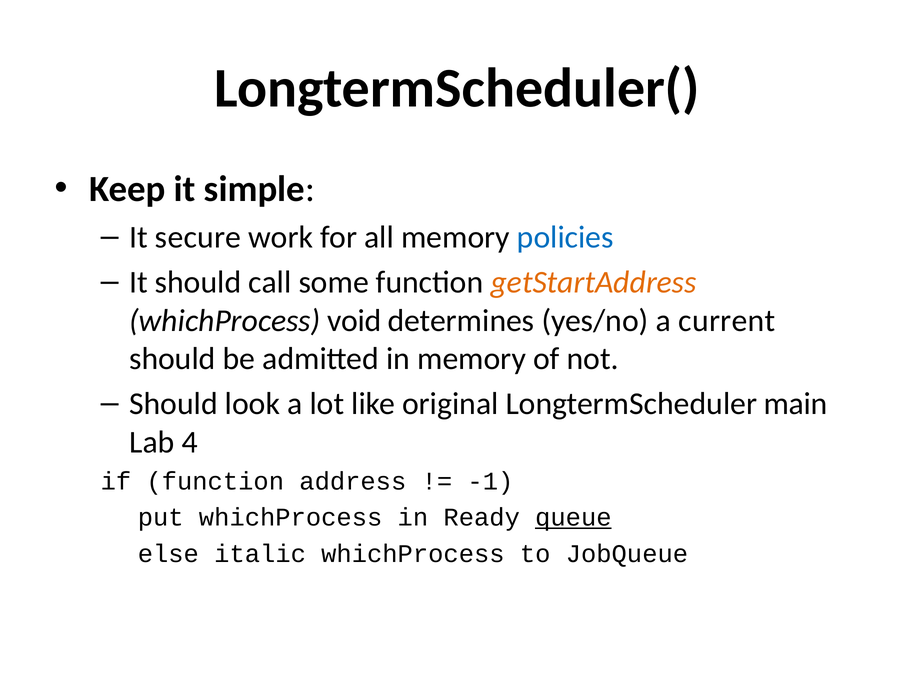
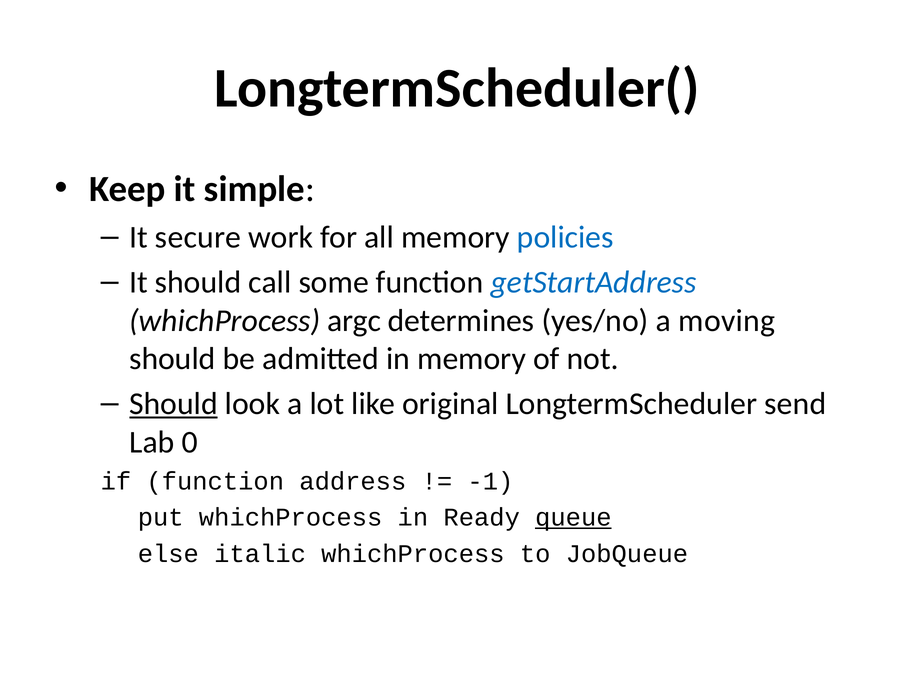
getStartAddress colour: orange -> blue
void: void -> argc
current: current -> moving
Should at (174, 404) underline: none -> present
main: main -> send
4: 4 -> 0
